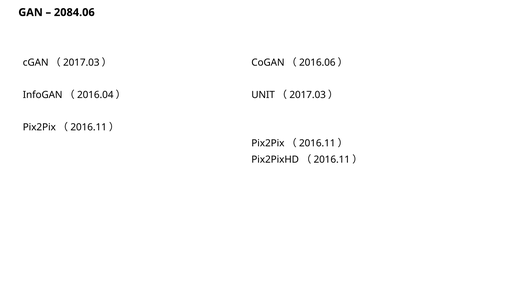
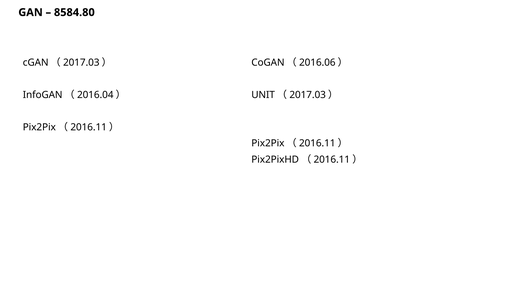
2084.06: 2084.06 -> 8584.80
